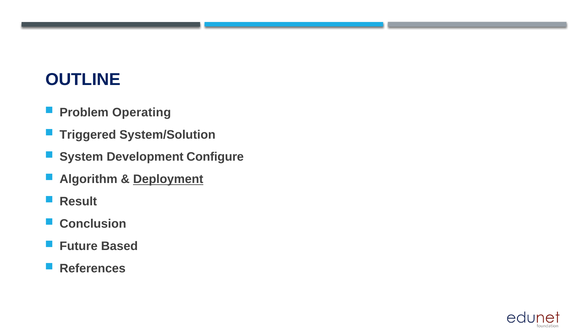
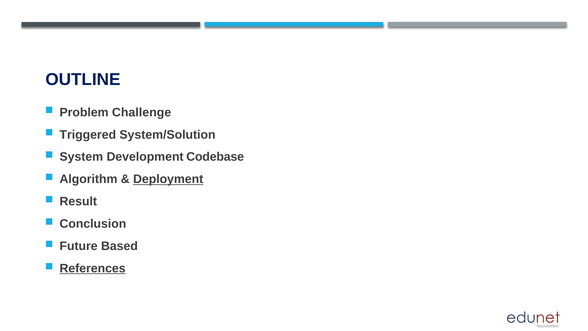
Operating: Operating -> Challenge
Configure: Configure -> Codebase
References underline: none -> present
